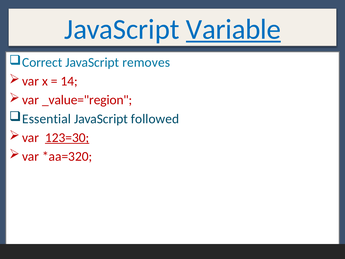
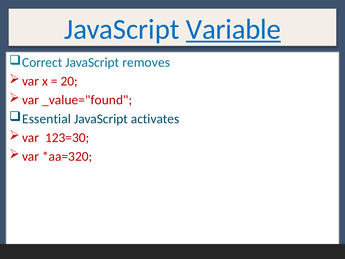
14: 14 -> 20
_value="region: _value="region -> _value="found
followed: followed -> activates
123=30 underline: present -> none
